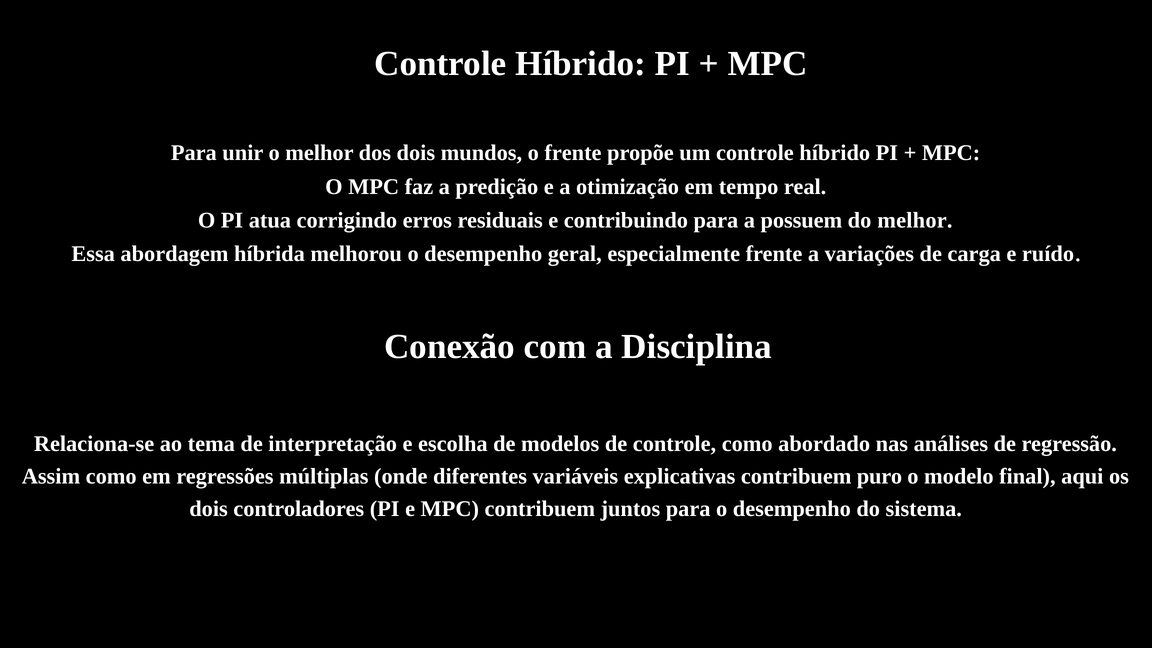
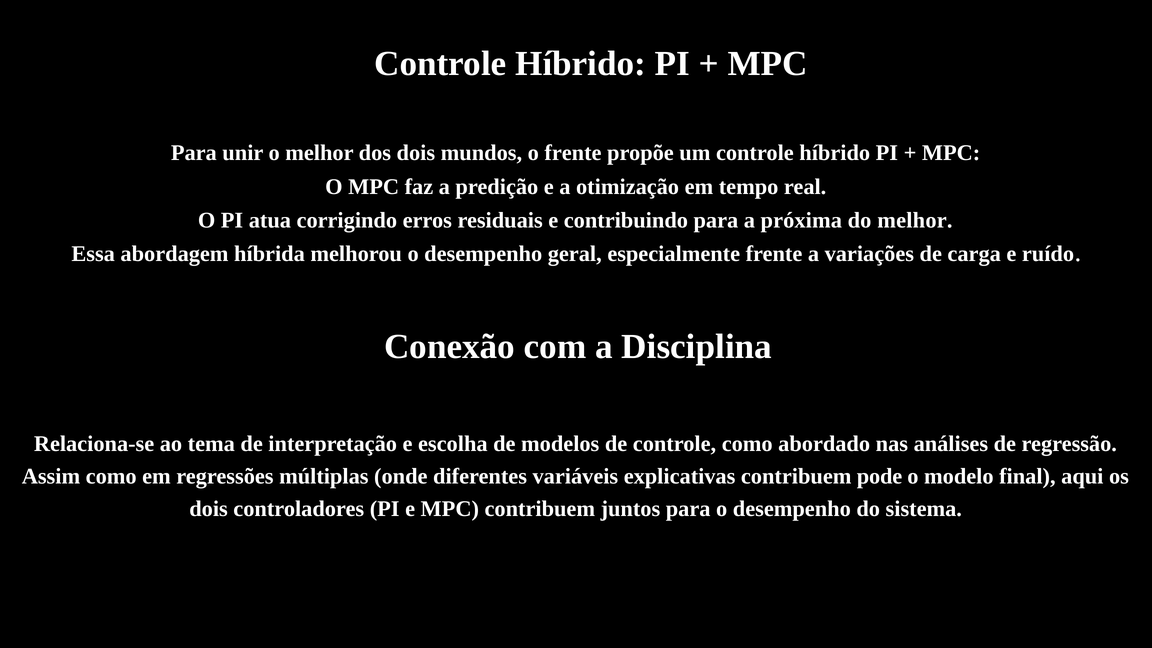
possuem: possuem -> próxima
puro: puro -> pode
